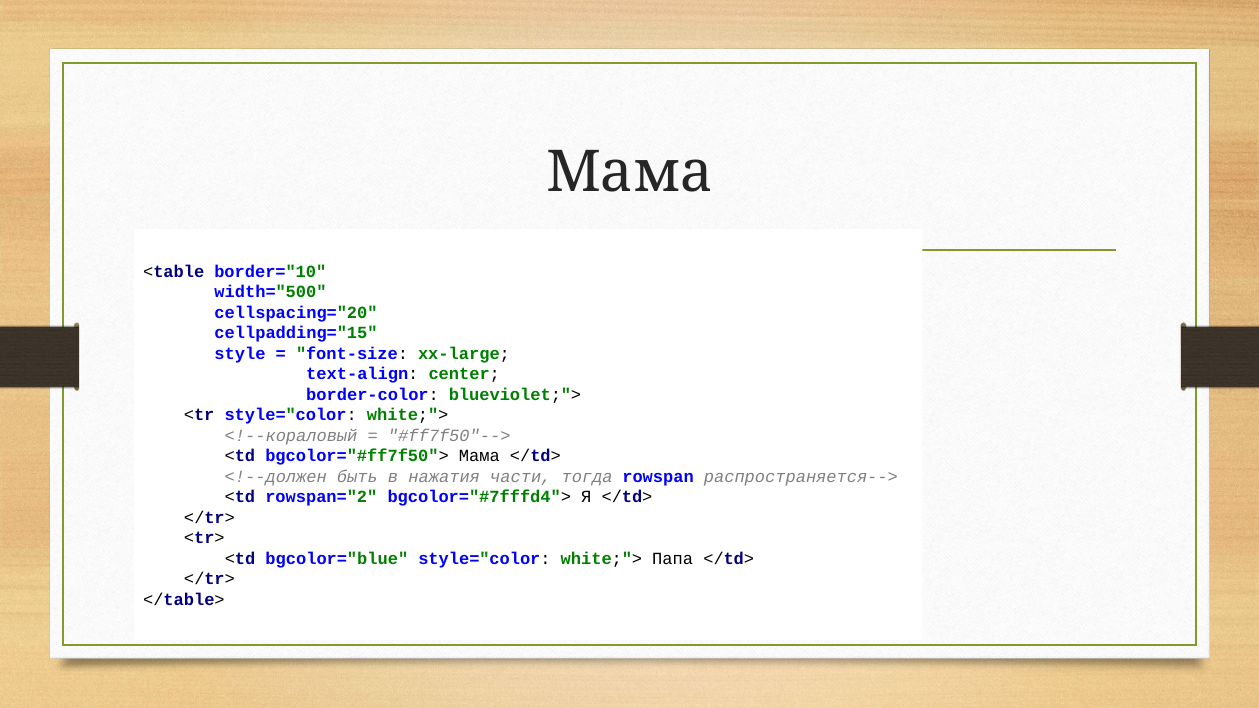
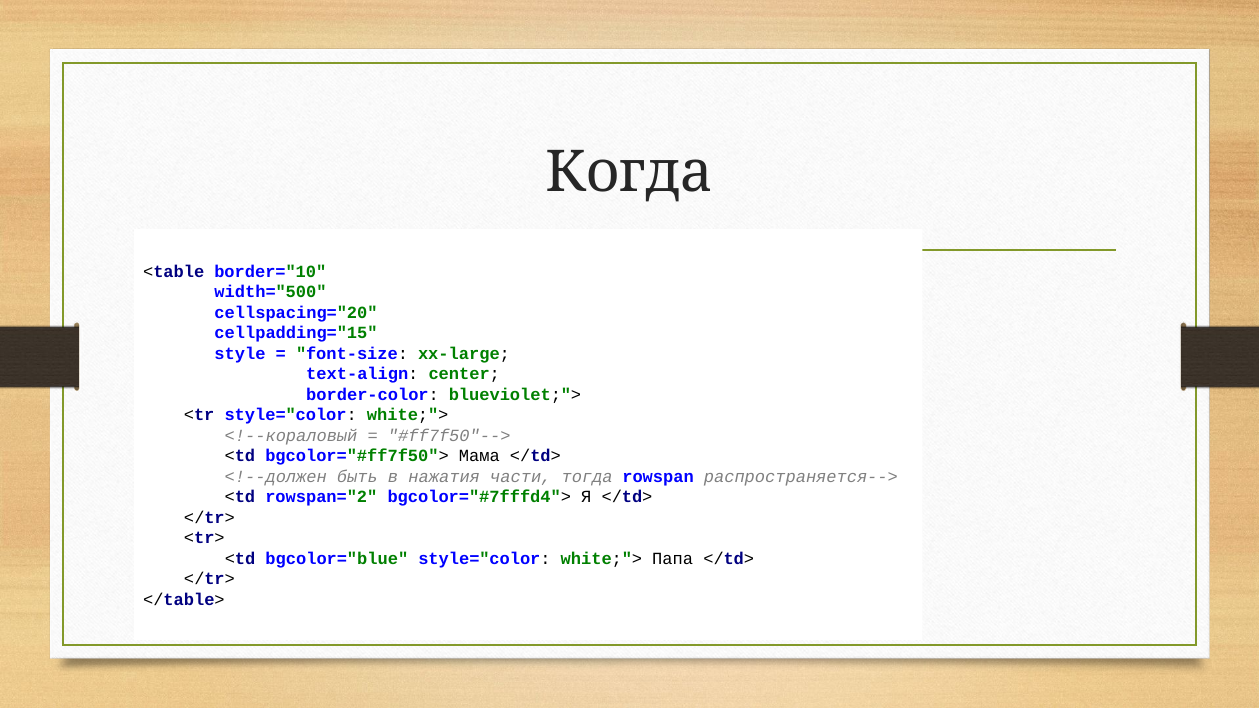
Мама at (630, 173): Мама -> Когда
